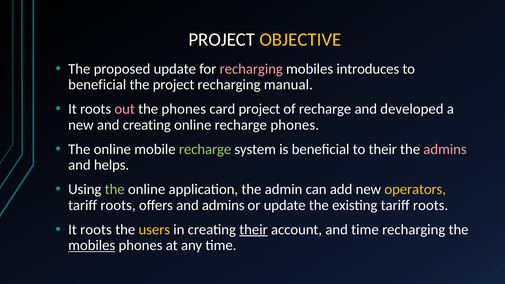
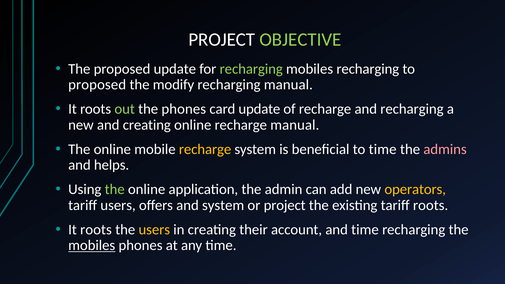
OBJECTIVE colour: yellow -> light green
recharging at (251, 69) colour: pink -> light green
mobiles introduces: introduces -> recharging
beneficial at (97, 85): beneficial -> proposed
the project: project -> modify
out colour: pink -> light green
card project: project -> update
and developed: developed -> recharging
recharge phones: phones -> manual
recharge at (205, 149) colour: light green -> yellow
to their: their -> time
roots at (118, 205): roots -> users
and admins: admins -> system
or update: update -> project
their at (253, 230) underline: present -> none
